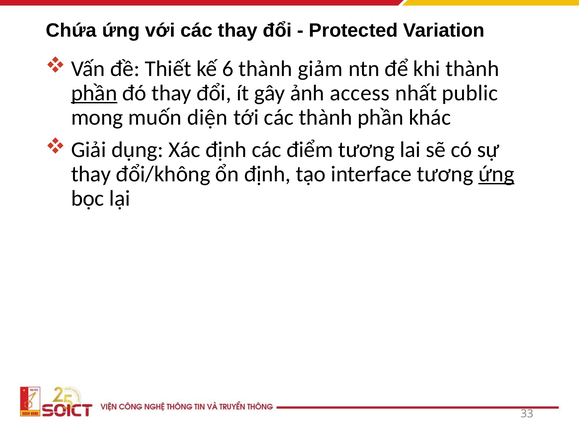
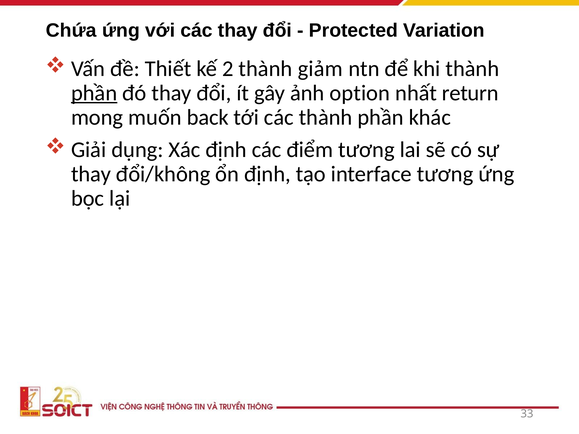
6: 6 -> 2
access: access -> option
public: public -> return
diện: diện -> back
ứng at (496, 174) underline: present -> none
